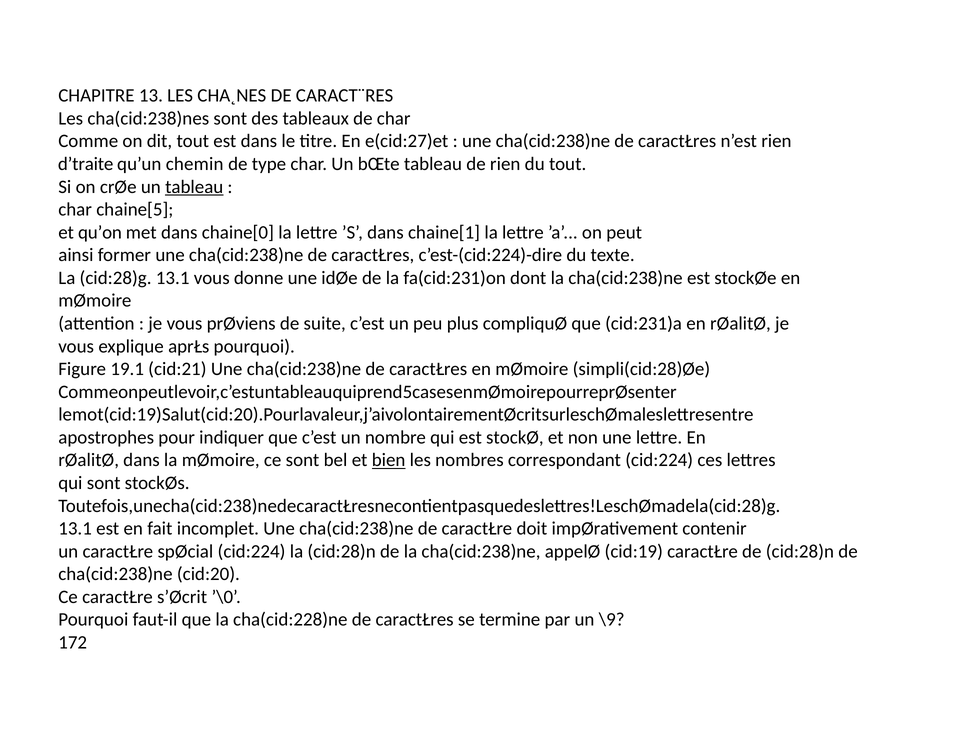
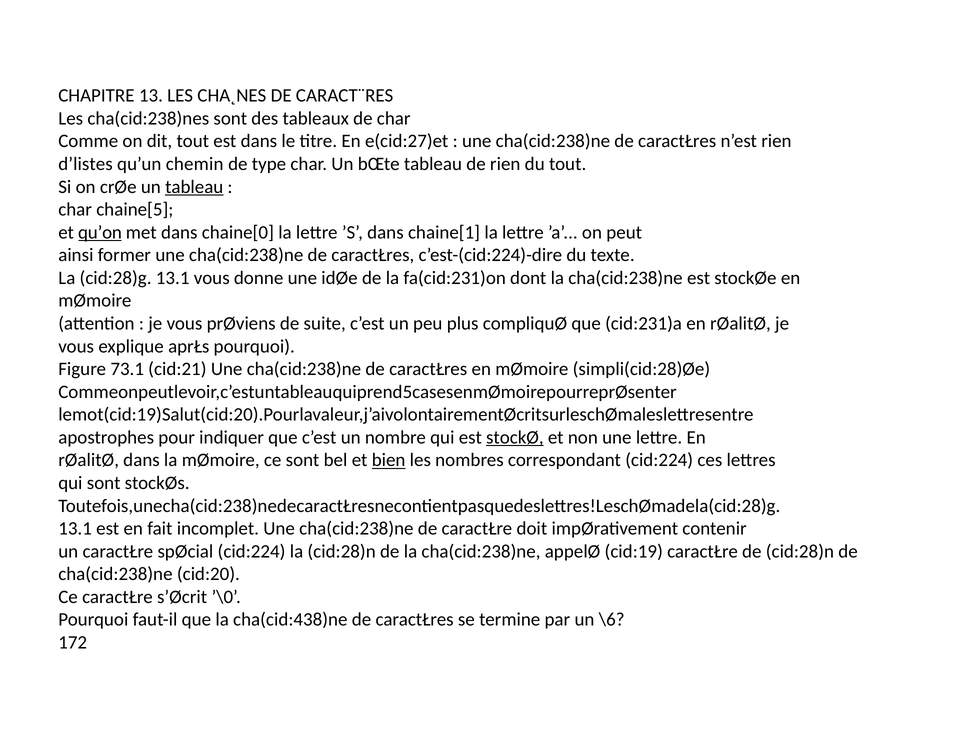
d’traite: d’traite -> d’listes
qu’on underline: none -> present
19.1: 19.1 -> 73.1
stockØ underline: none -> present
cha(cid:228)ne: cha(cid:228)ne -> cha(cid:438)ne
\9: \9 -> \6
